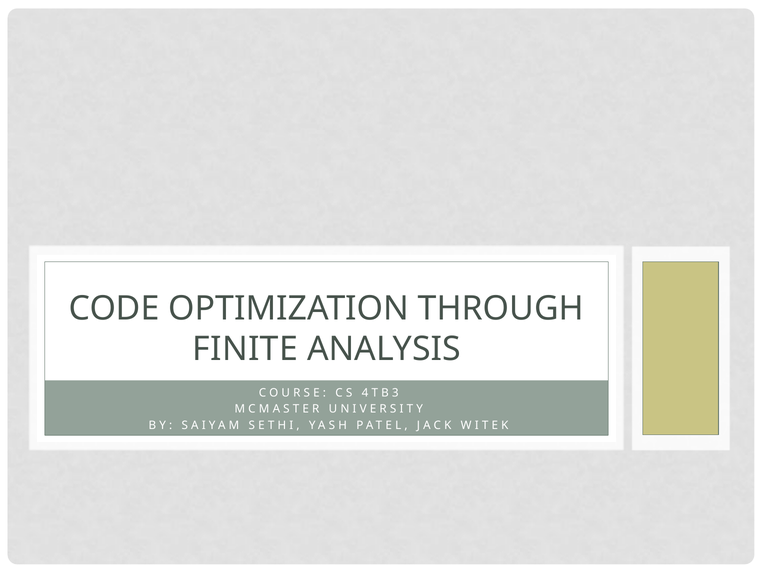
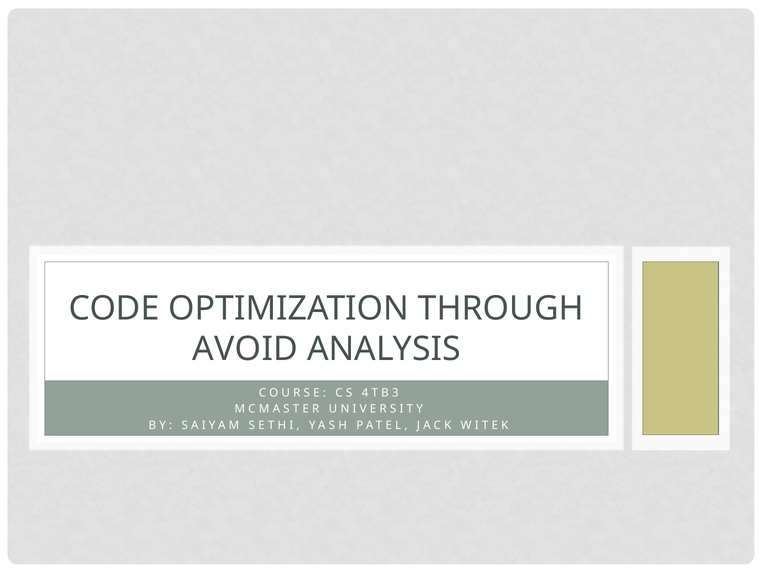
FINITE: FINITE -> AVOID
